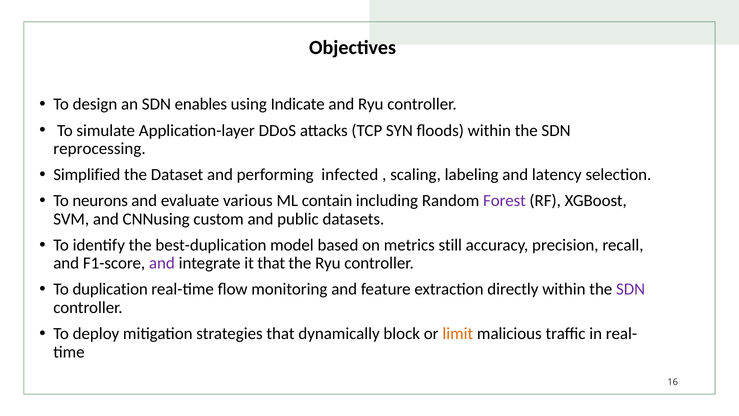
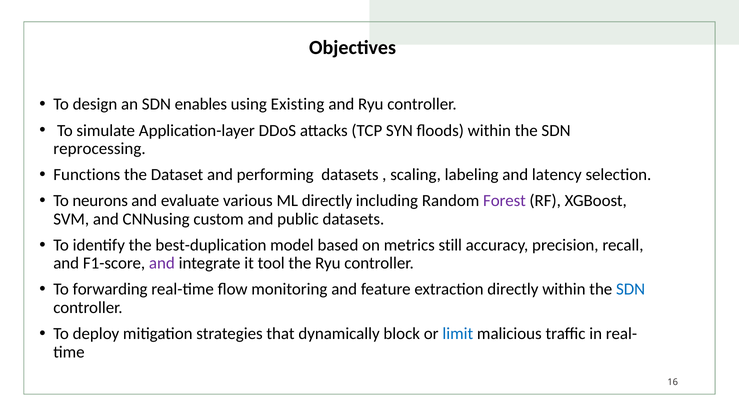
Indicate: Indicate -> Existing
Simplified: Simplified -> Functions
performing infected: infected -> datasets
ML contain: contain -> directly
it that: that -> tool
duplication: duplication -> forwarding
SDN at (631, 289) colour: purple -> blue
limit colour: orange -> blue
